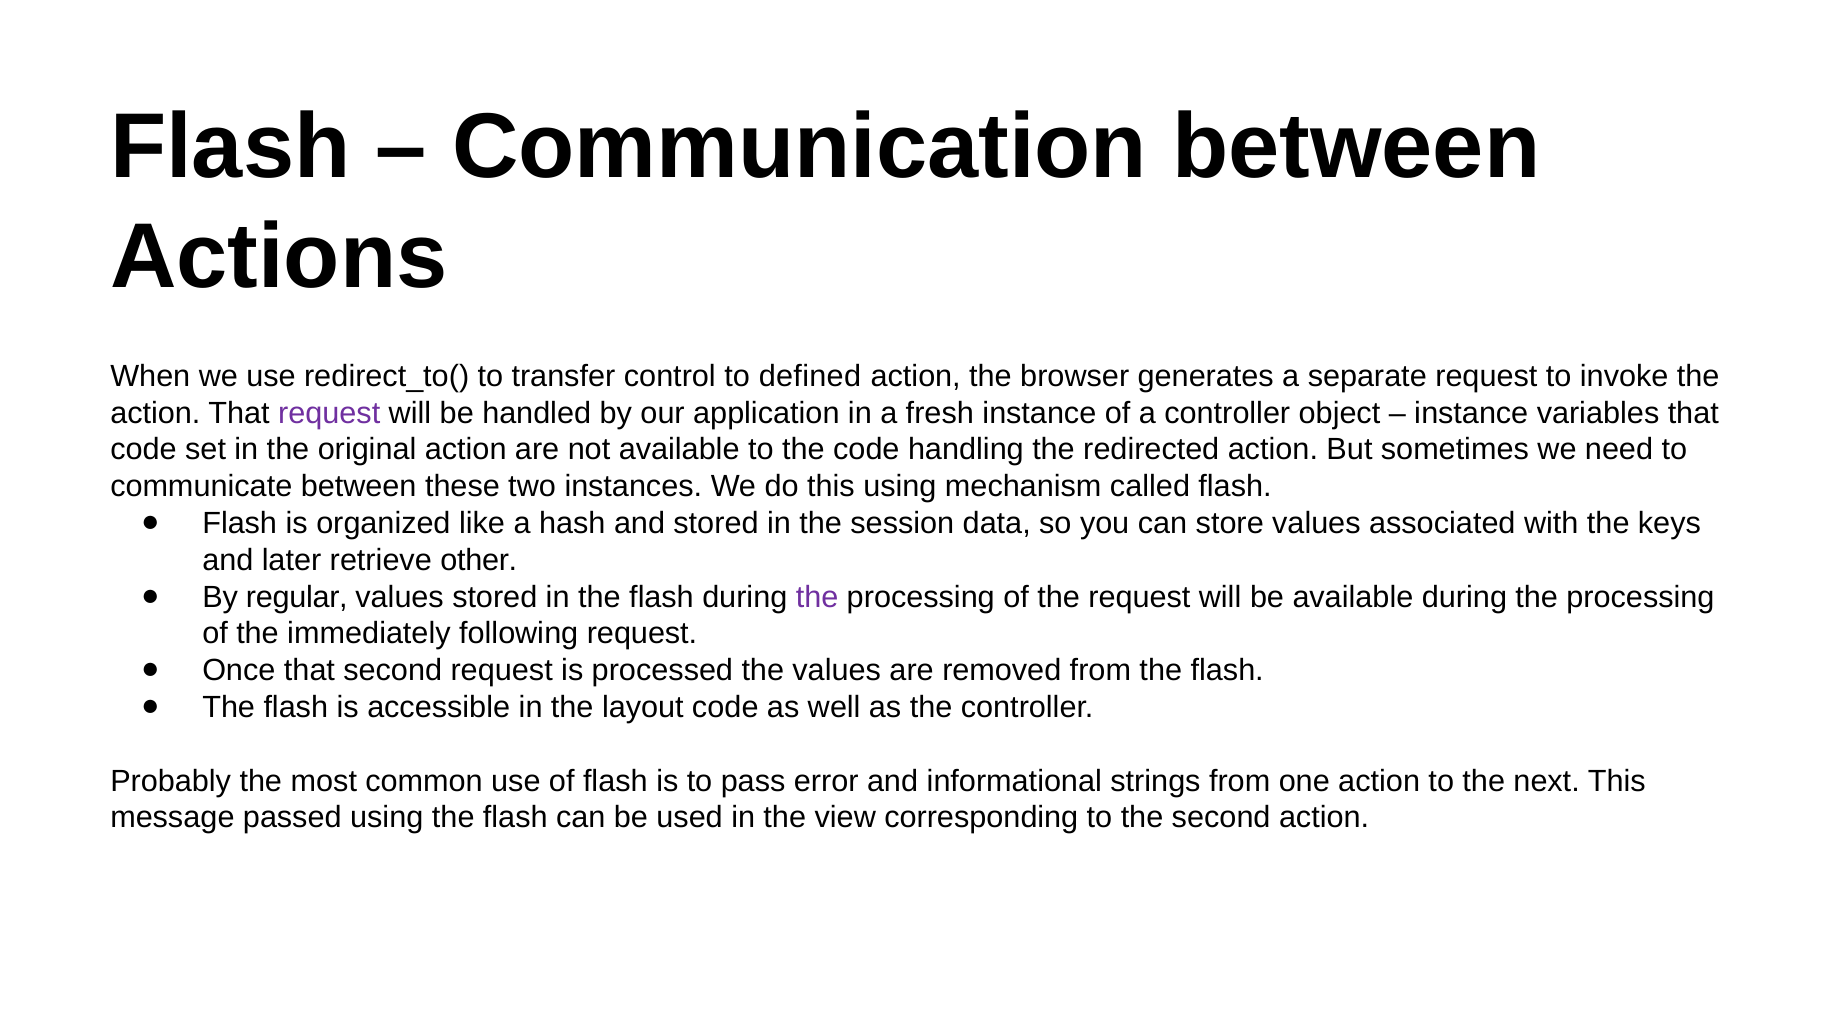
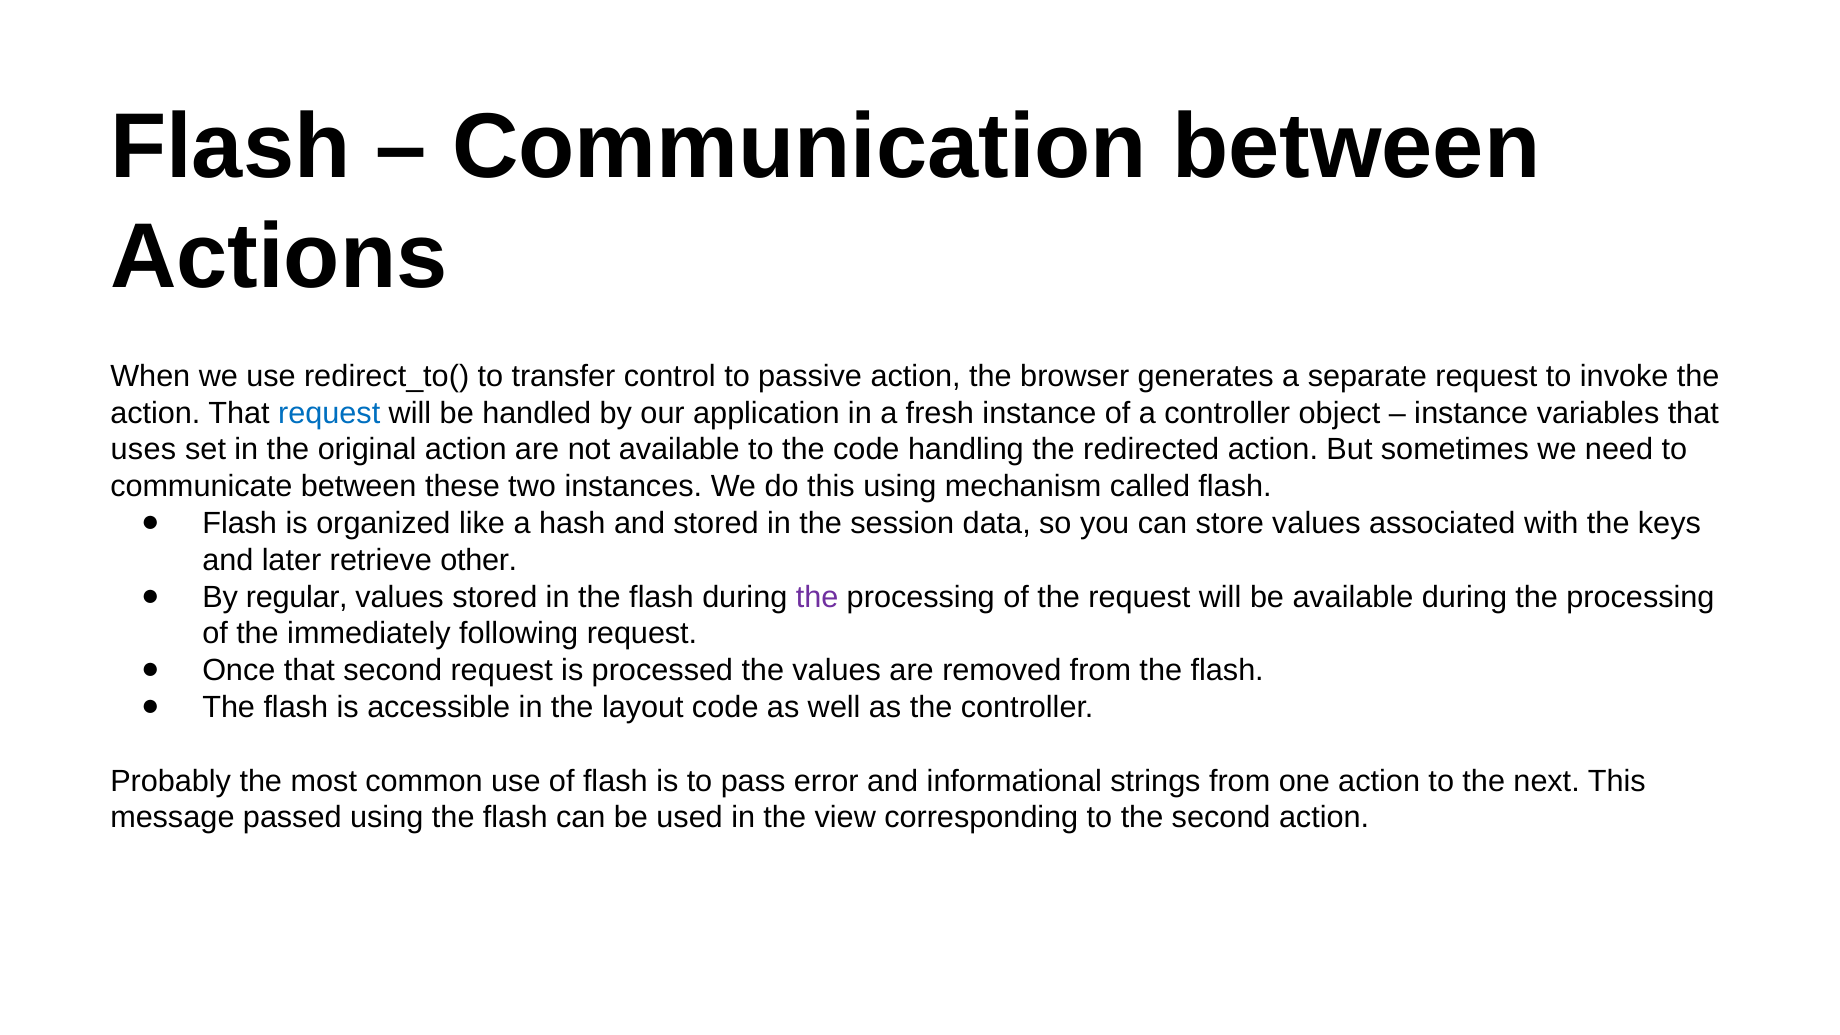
defined: defined -> passive
request at (329, 413) colour: purple -> blue
code at (144, 450): code -> uses
